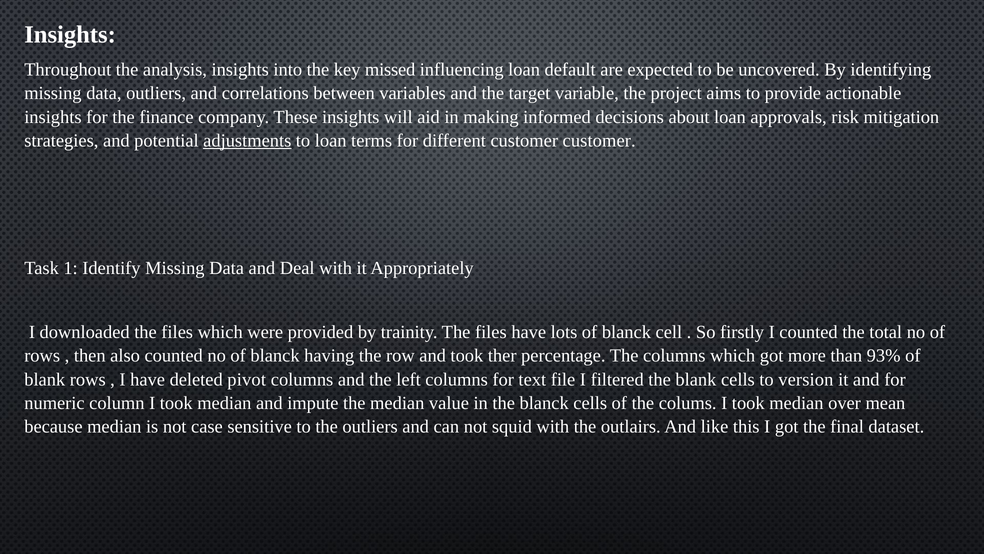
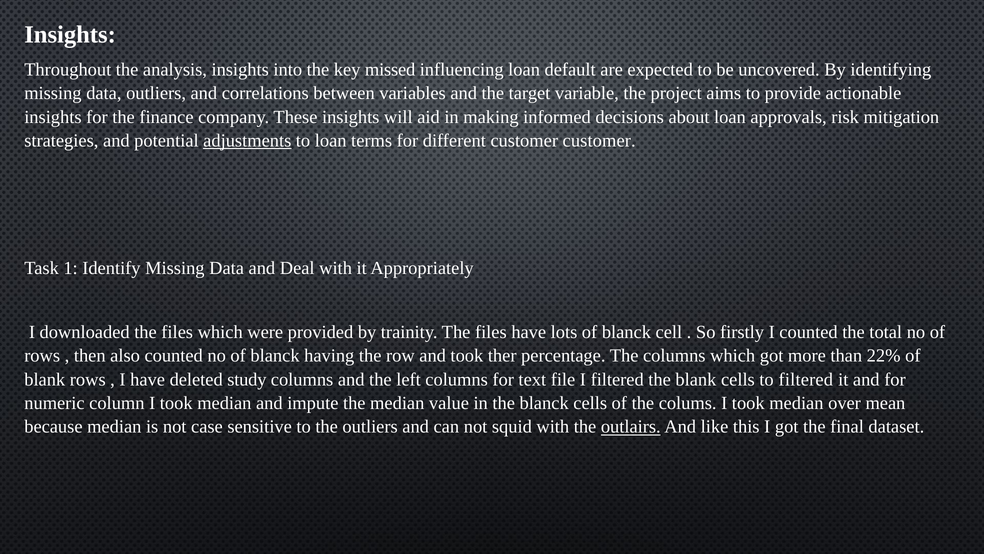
93%: 93% -> 22%
pivot: pivot -> study
to version: version -> filtered
outlairs underline: none -> present
